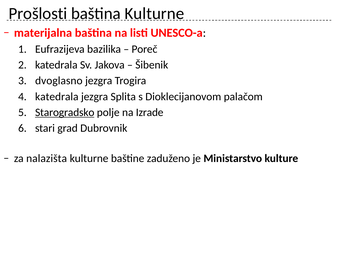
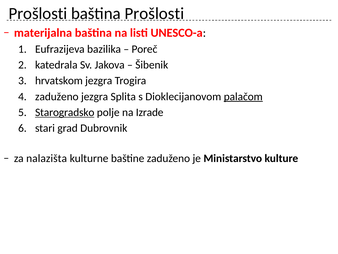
baština Kulturne: Kulturne -> Prošlosti
dvoglasno: dvoglasno -> hrvatskom
katedrala at (57, 96): katedrala -> zaduženo
palačom underline: none -> present
